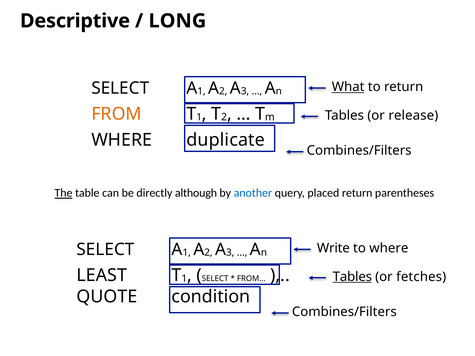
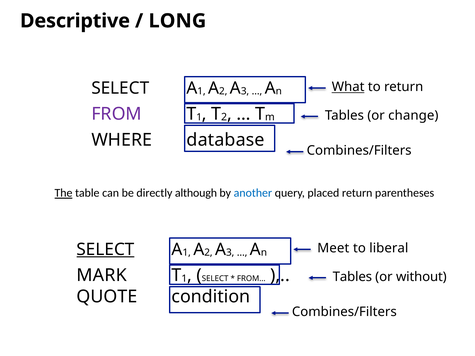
FROM colour: orange -> purple
release: release -> change
duplicate: duplicate -> database
Write: Write -> Meet
to where: where -> liberal
SELECT at (106, 250) underline: none -> present
LEAST: LEAST -> MARK
Tables at (352, 277) underline: present -> none
fetches: fetches -> without
